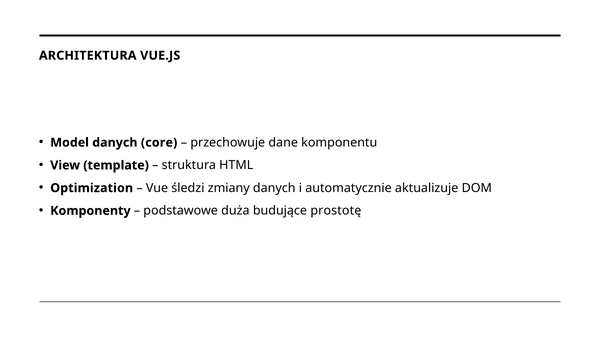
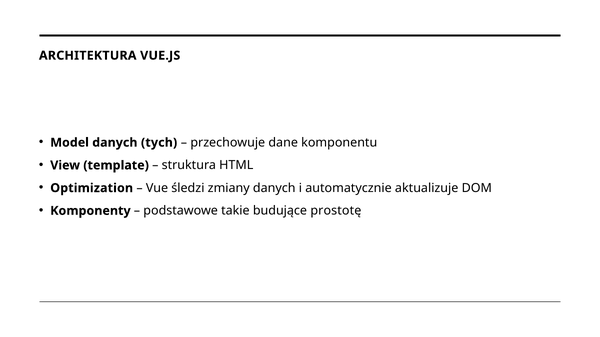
core: core -> tych
duża: duża -> takie
